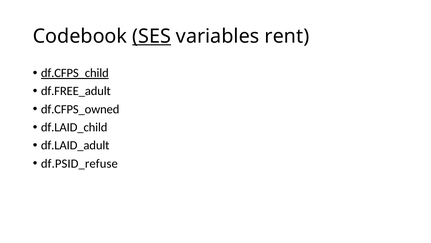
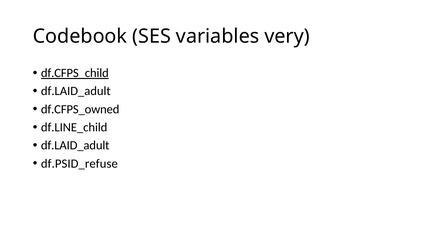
SES underline: present -> none
rent: rent -> very
df.FREE_adult at (76, 91): df.FREE_adult -> df.LAID_adult
df.LAID_child: df.LAID_child -> df.LINE_child
